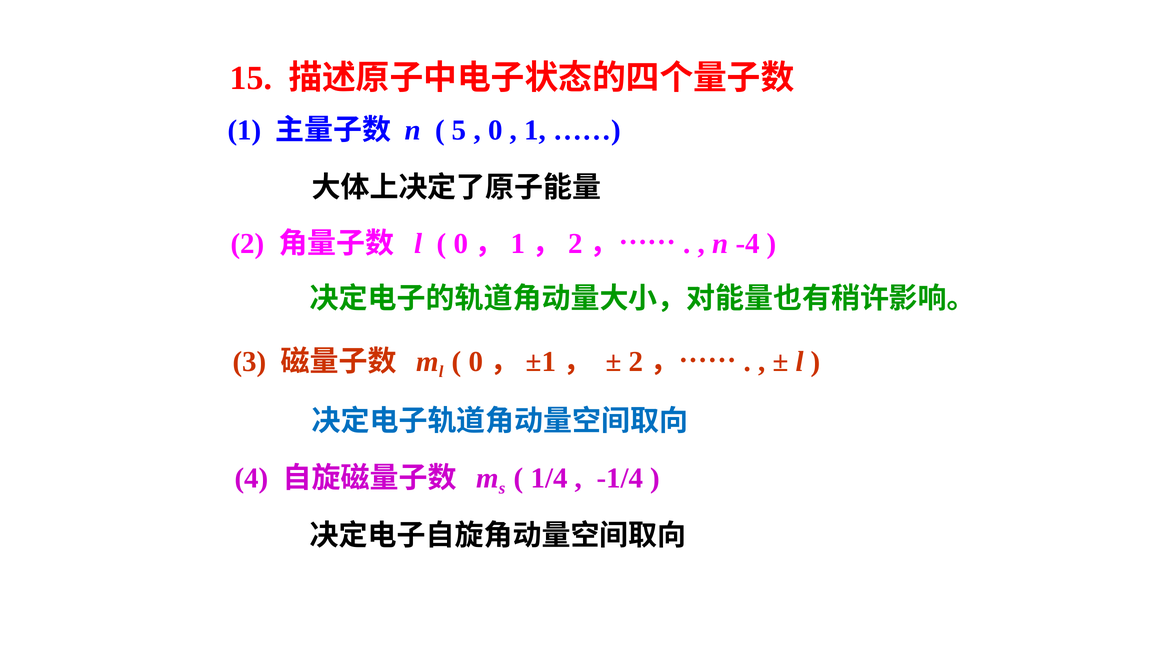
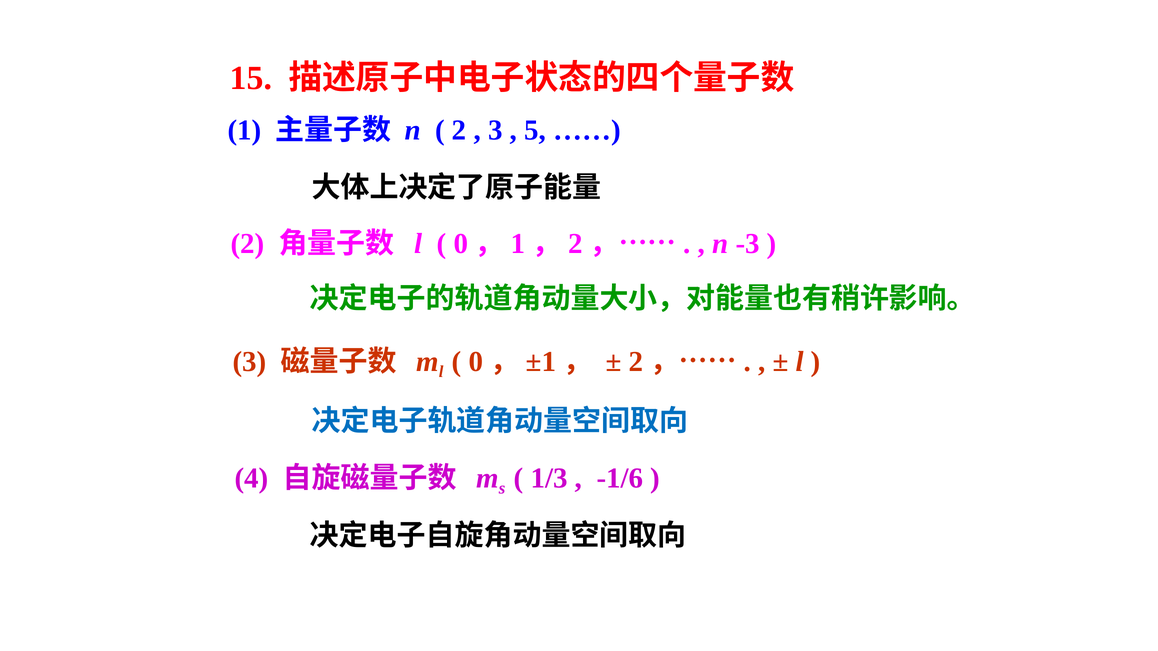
5 at (459, 130): 5 -> 2
0 at (495, 130): 0 -> 3
1 at (535, 130): 1 -> 5
-4: -4 -> -3
1/4: 1/4 -> 1/3
-1/4: -1/4 -> -1/6
